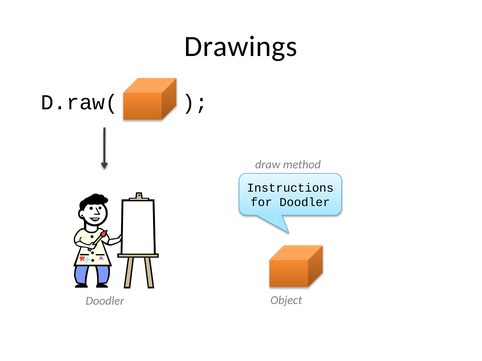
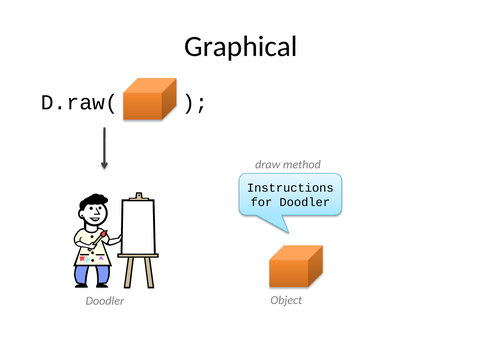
Drawings: Drawings -> Graphical
